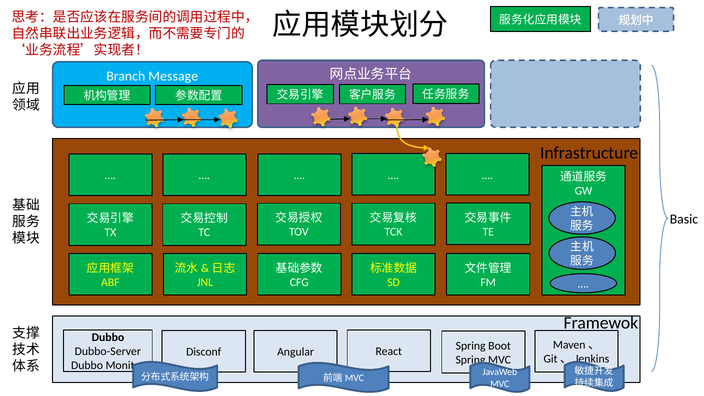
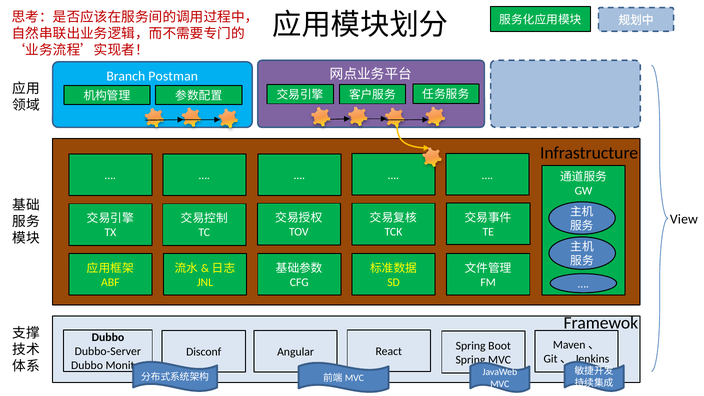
Message: Message -> Postman
Basic: Basic -> View
